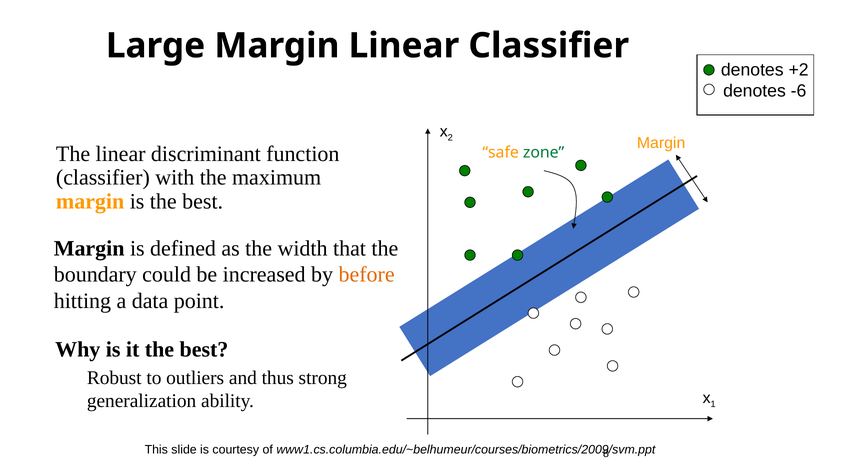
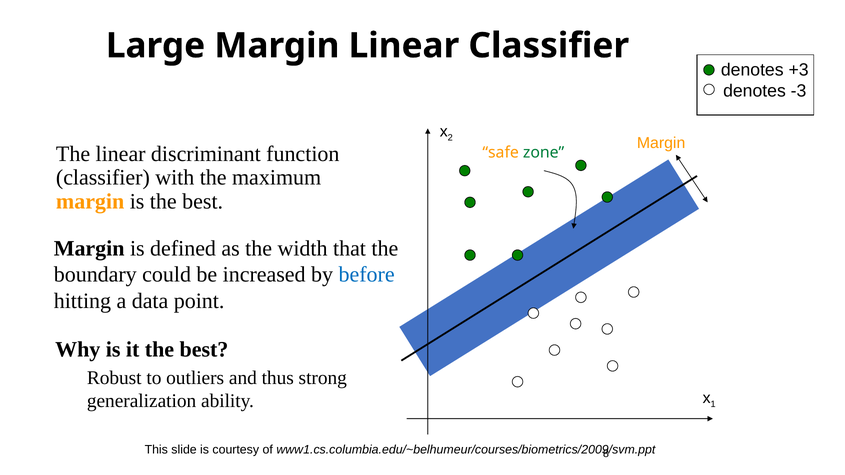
+2: +2 -> +3
-6: -6 -> -3
before colour: orange -> blue
